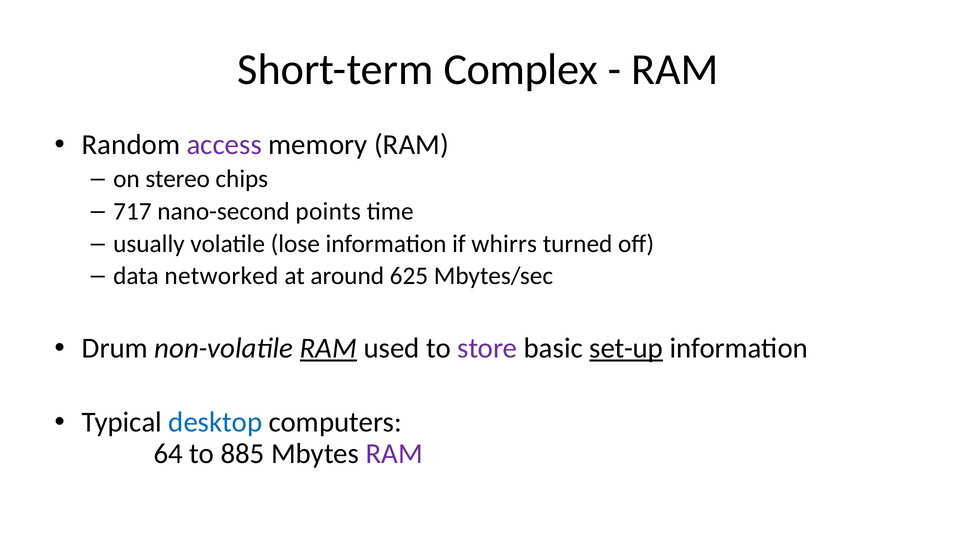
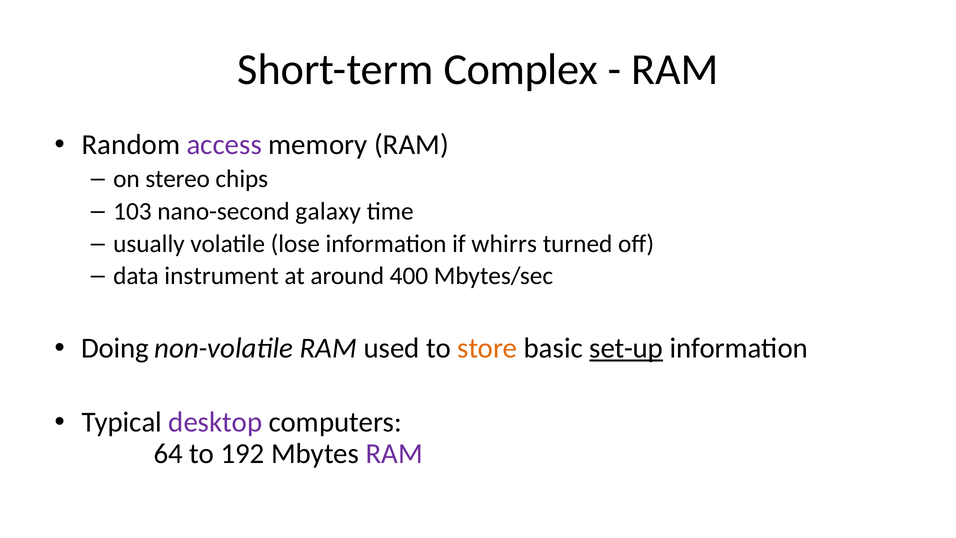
717: 717 -> 103
points: points -> galaxy
networked: networked -> instrument
625: 625 -> 400
Drum: Drum -> Doing
RAM at (328, 348) underline: present -> none
store colour: purple -> orange
desktop colour: blue -> purple
885: 885 -> 192
